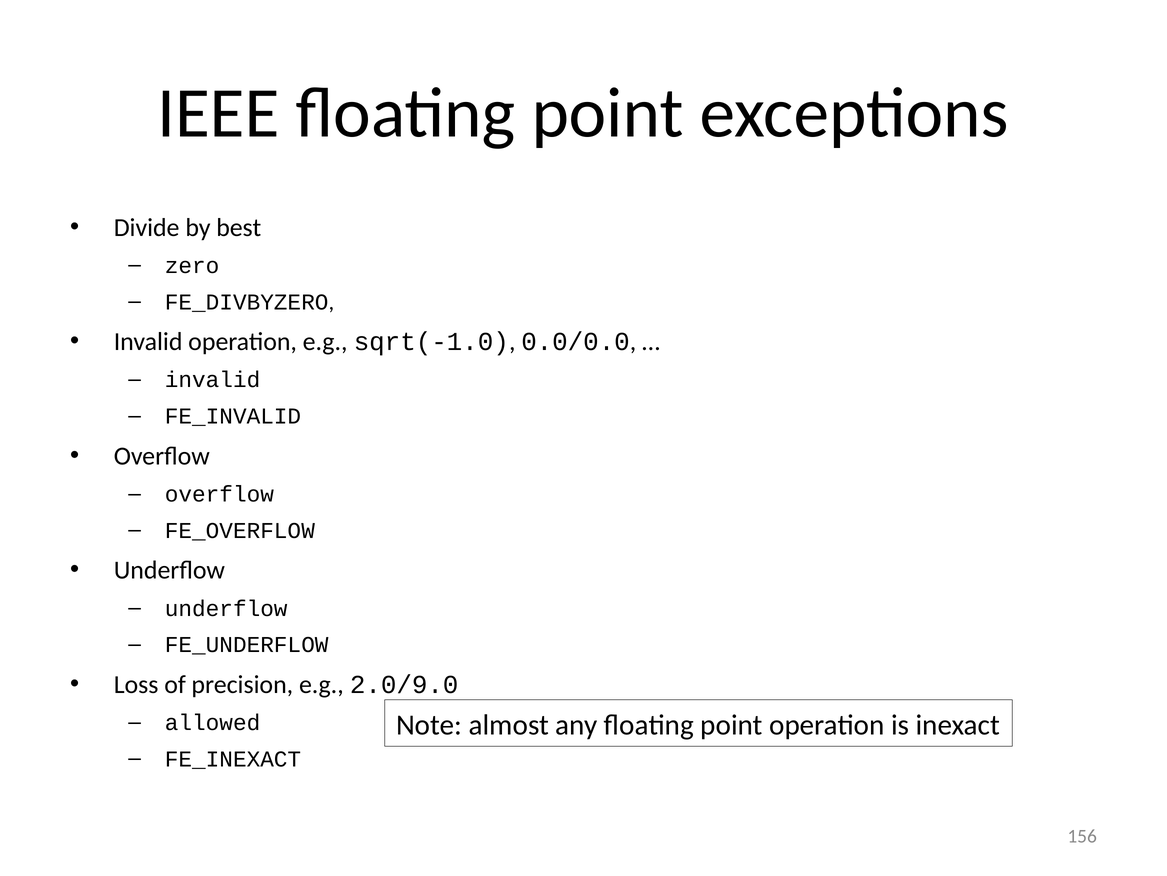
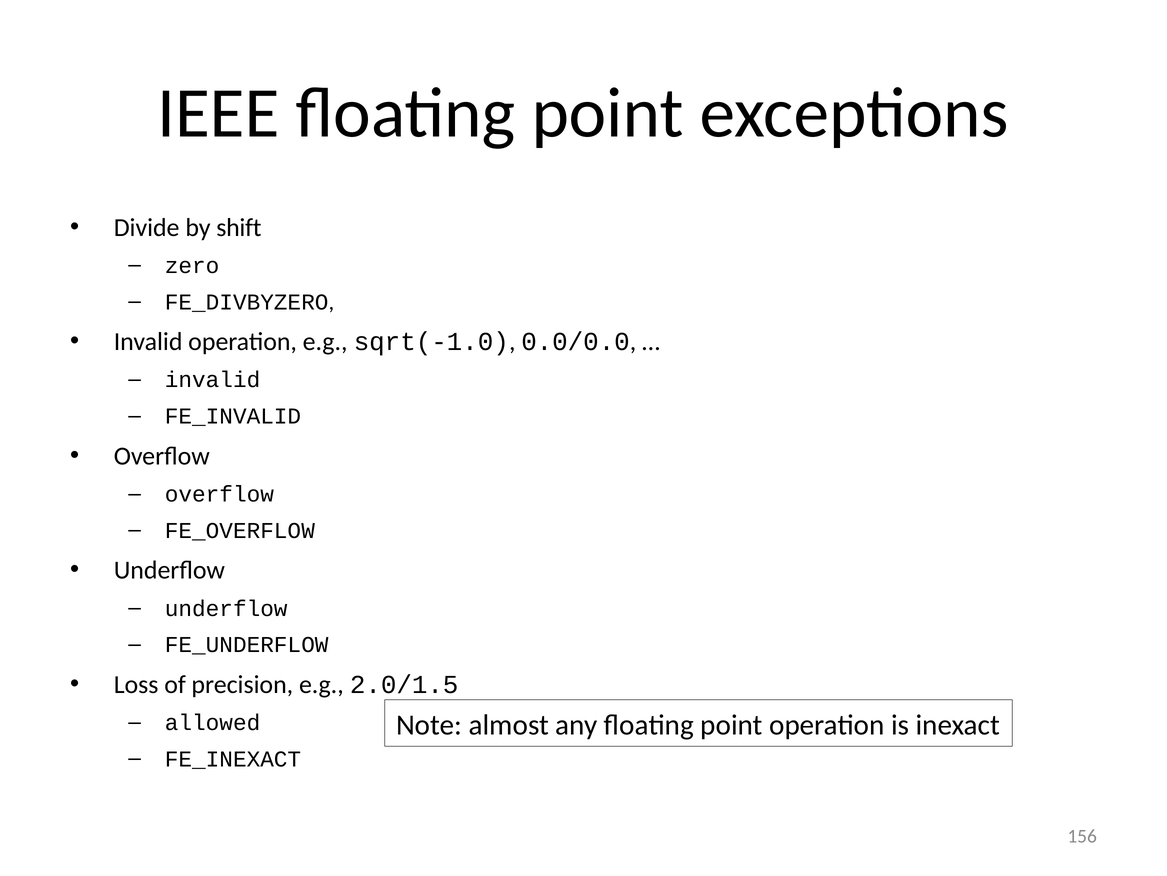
best: best -> shift
2.0/9.0: 2.0/9.0 -> 2.0/1.5
